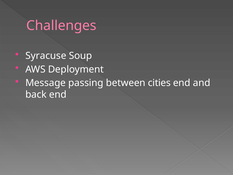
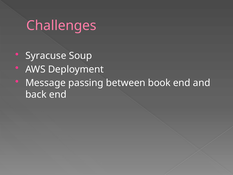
cities: cities -> book
